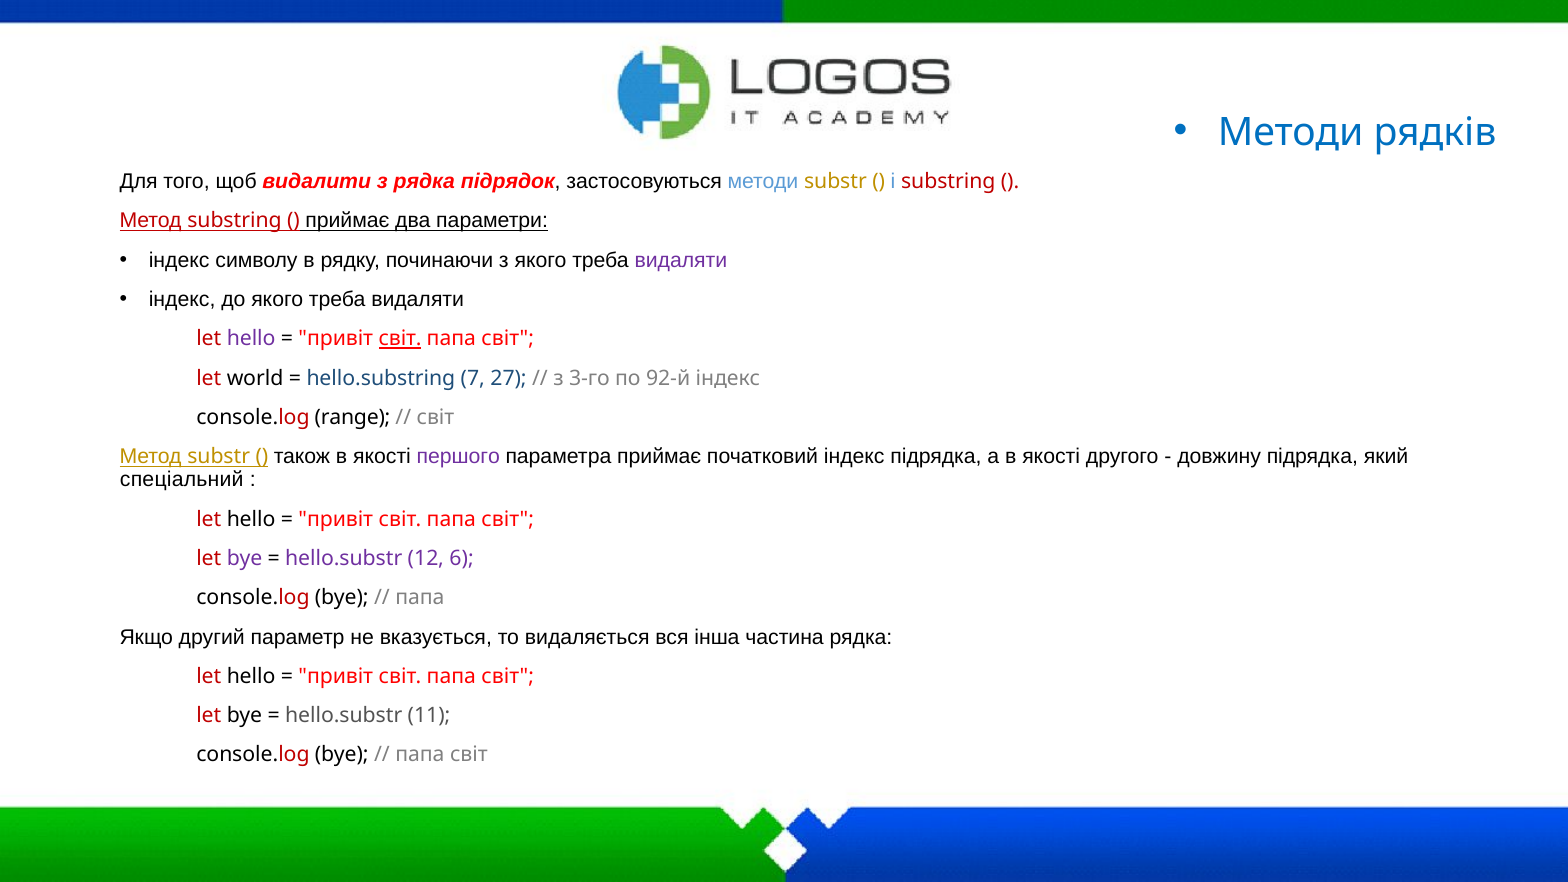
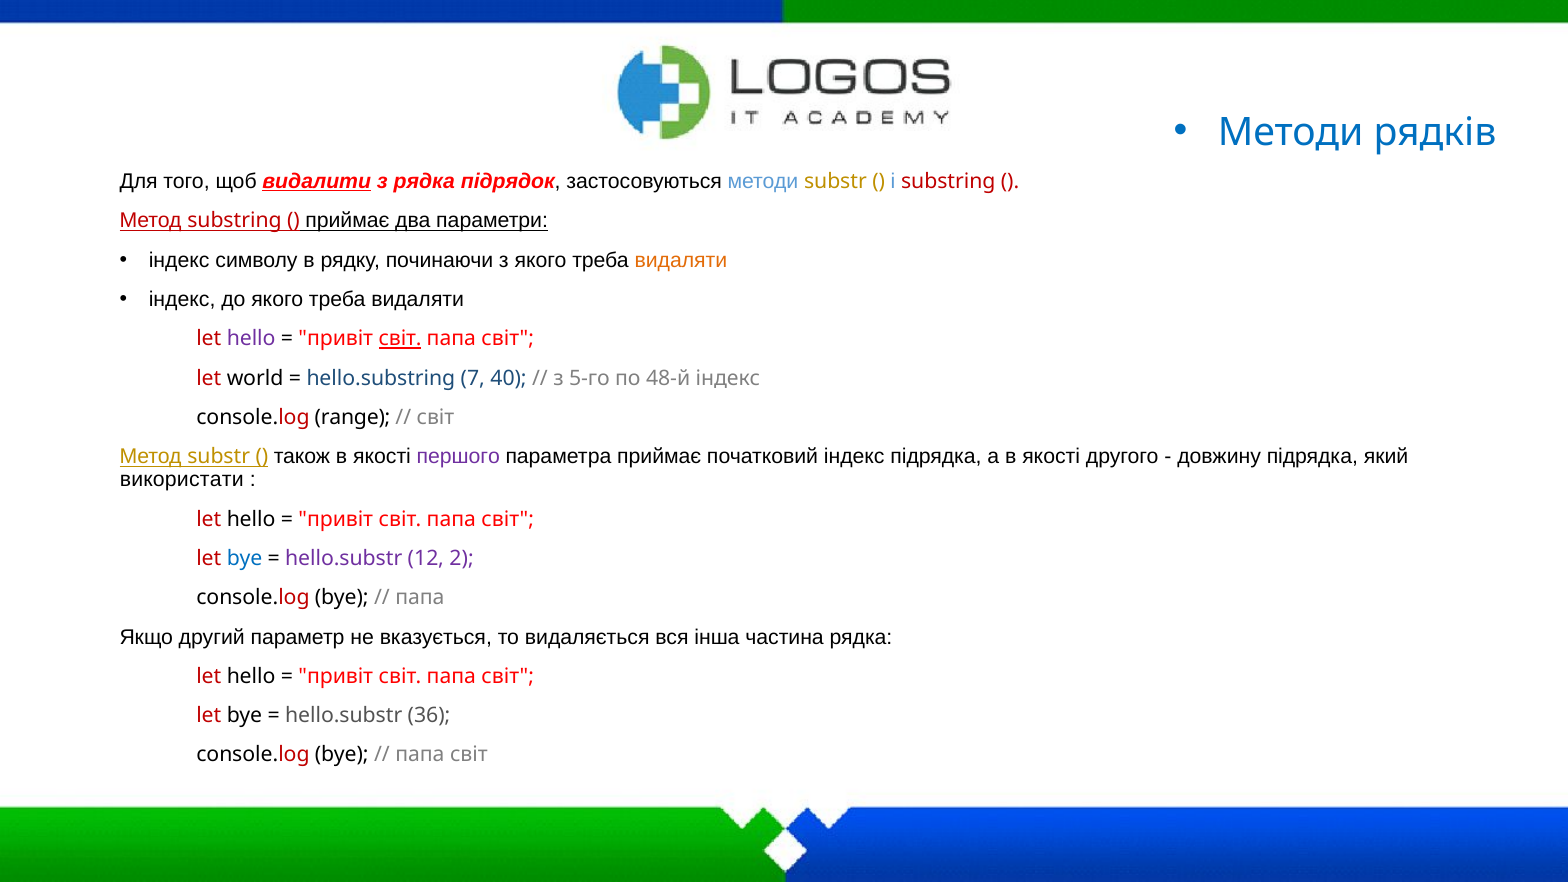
видалити underline: none -> present
видаляти at (681, 260) colour: purple -> orange
27: 27 -> 40
3-го: 3-го -> 5-го
92-й: 92-й -> 48-й
спеціальний: спеціальний -> використати
bye at (245, 558) colour: purple -> blue
6: 6 -> 2
11: 11 -> 36
